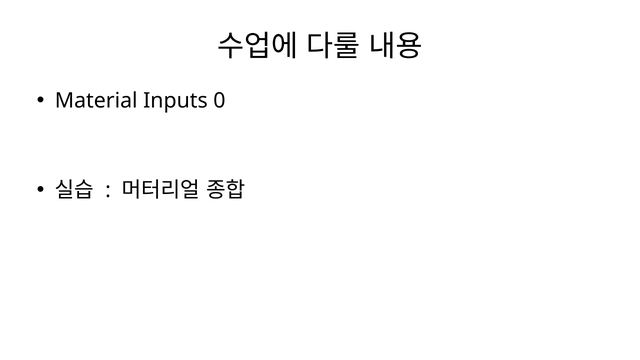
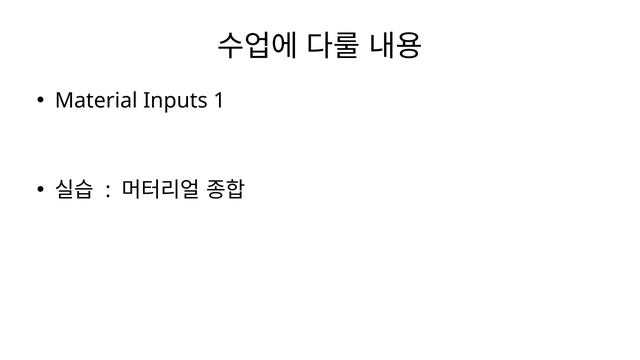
0: 0 -> 1
